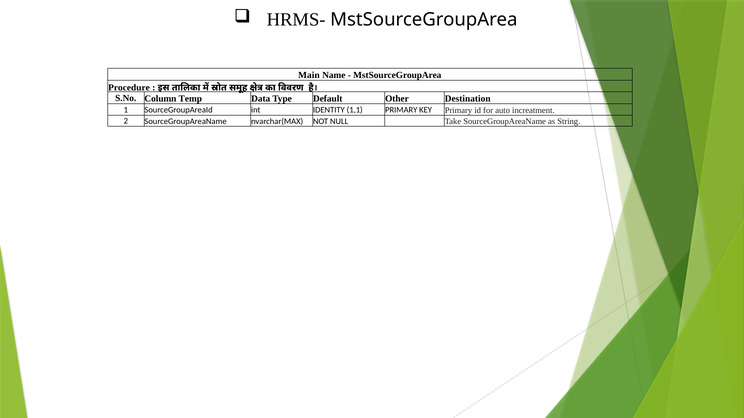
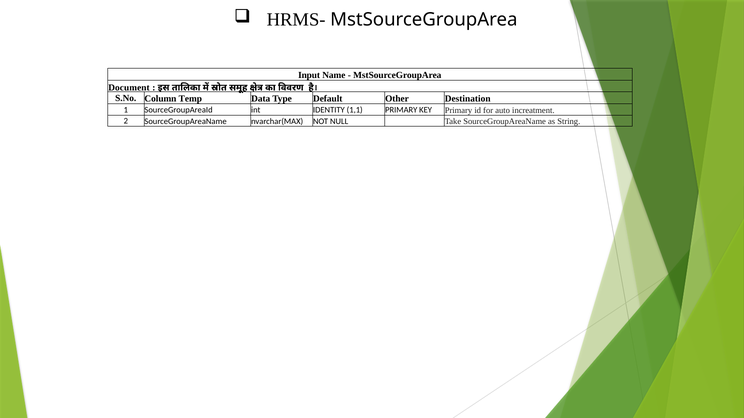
Main: Main -> Input
Procedure: Procedure -> Document
